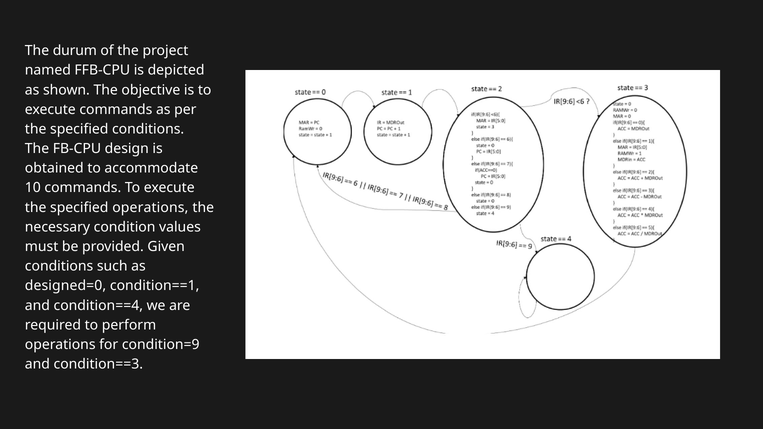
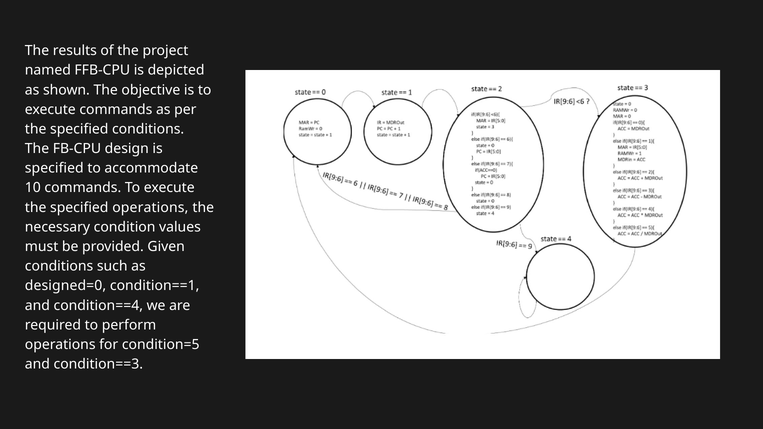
durum: durum -> results
obtained at (54, 168): obtained -> specified
condition=9: condition=9 -> condition=5
